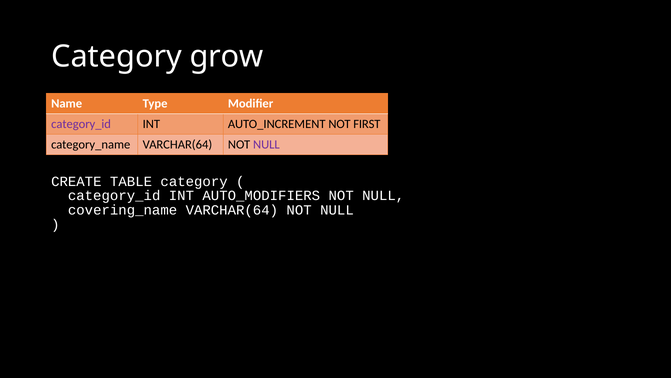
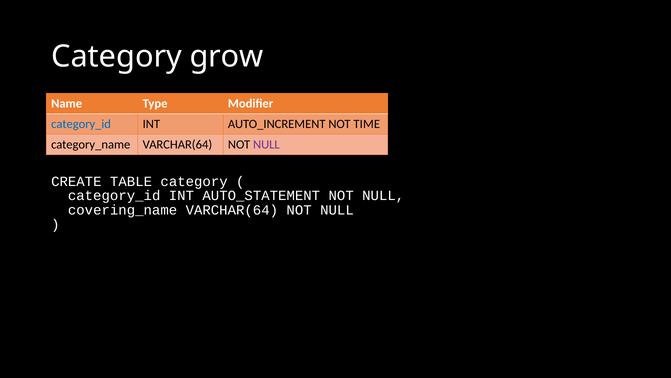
category_id at (81, 124) colour: purple -> blue
FIRST: FIRST -> TIME
AUTO_MODIFIERS: AUTO_MODIFIERS -> AUTO_STATEMENT
